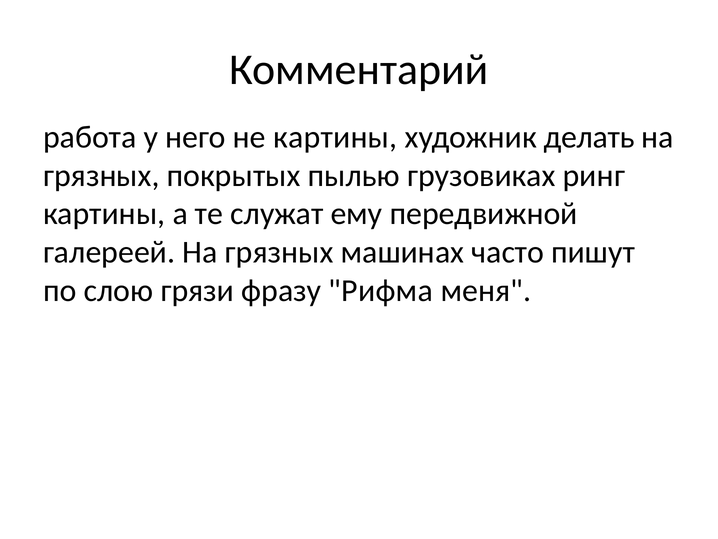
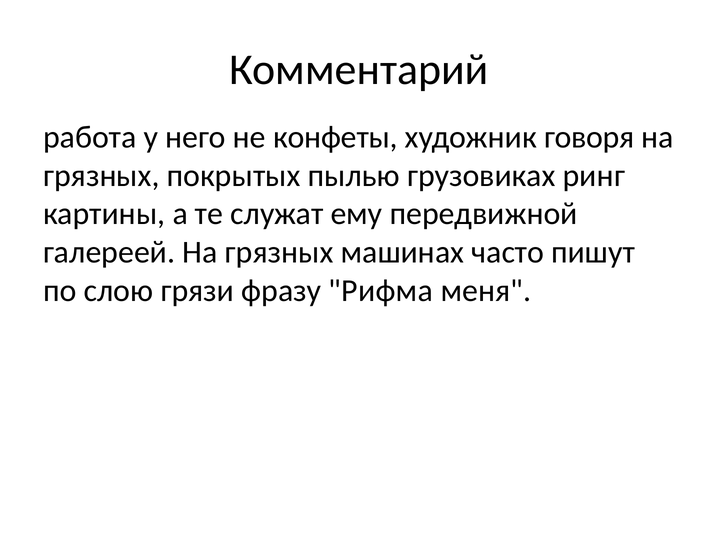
не картины: картины -> конфеты
делать: делать -> говоря
